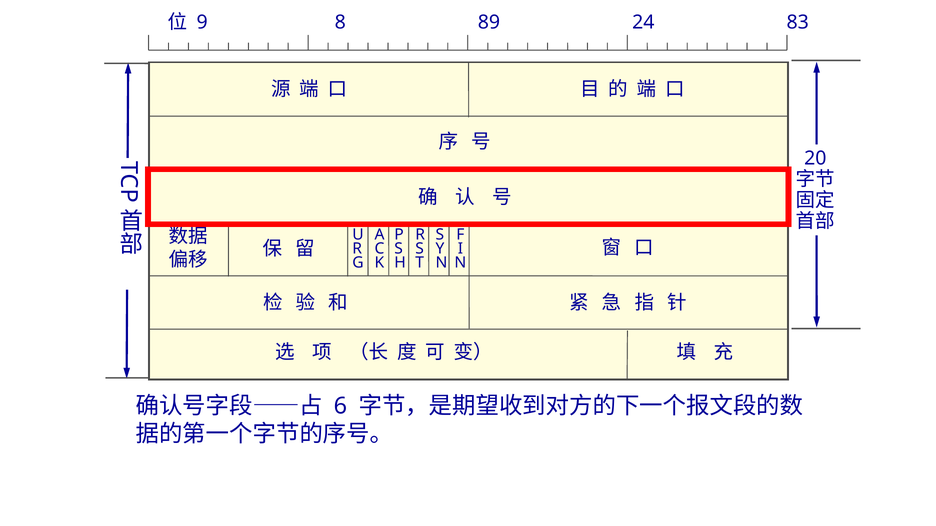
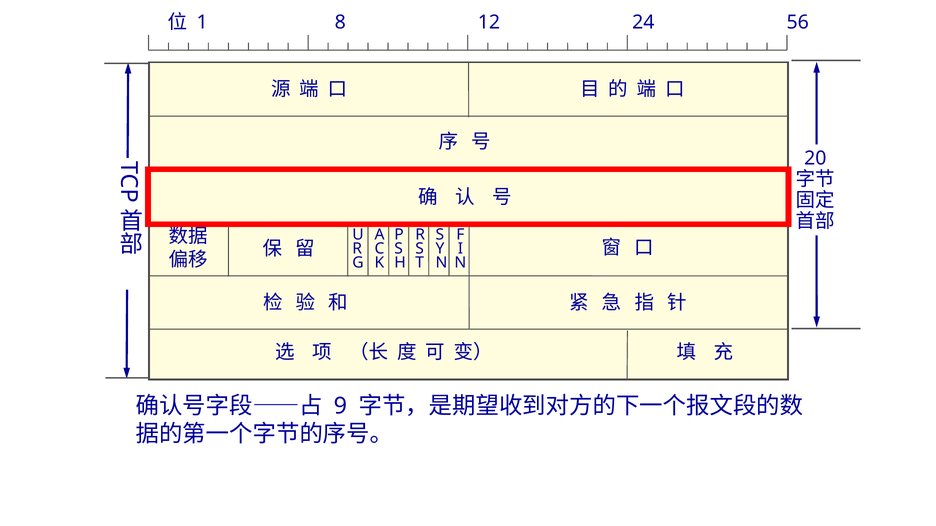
9: 9 -> 1
89: 89 -> 12
83: 83 -> 56
6: 6 -> 9
